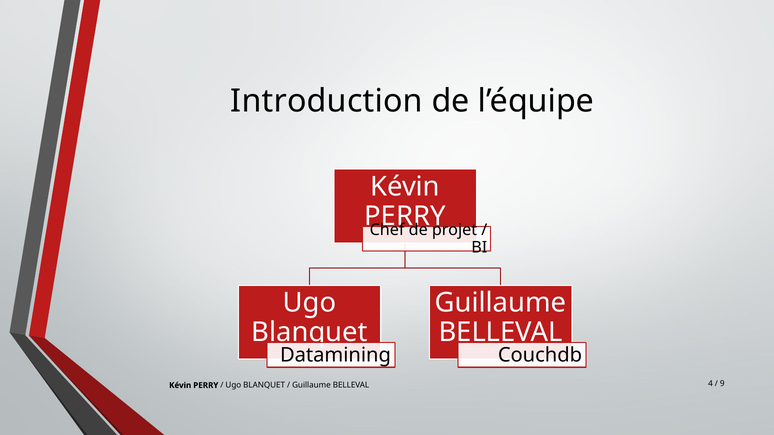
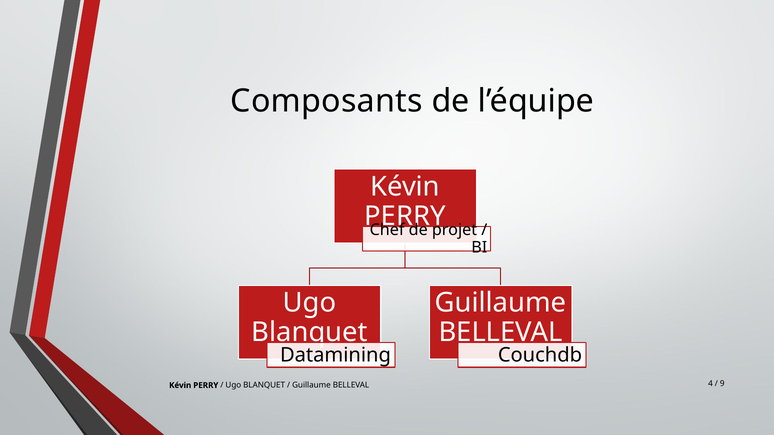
Introduction: Introduction -> Composants
